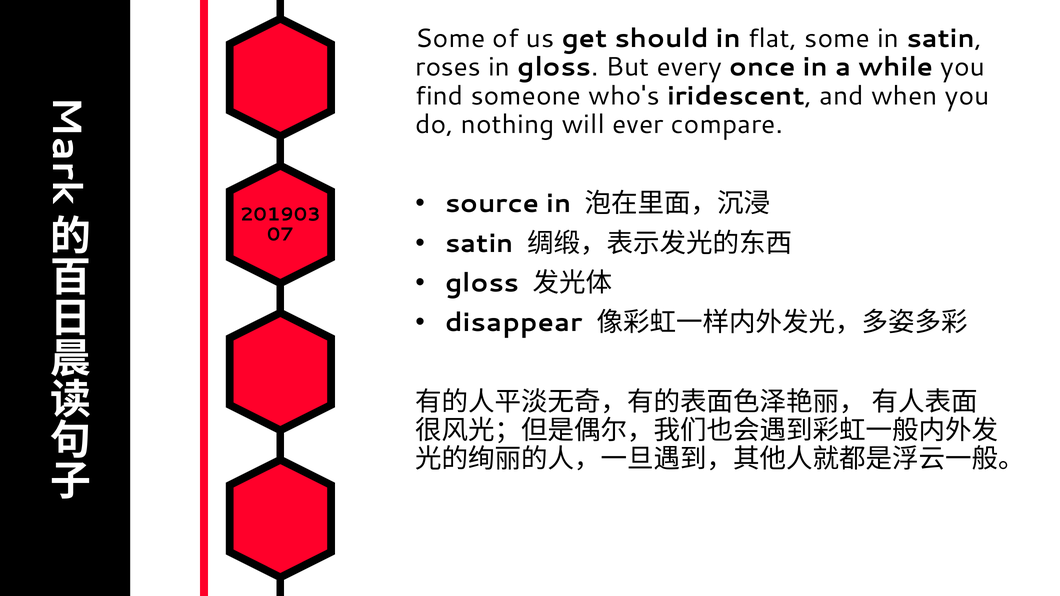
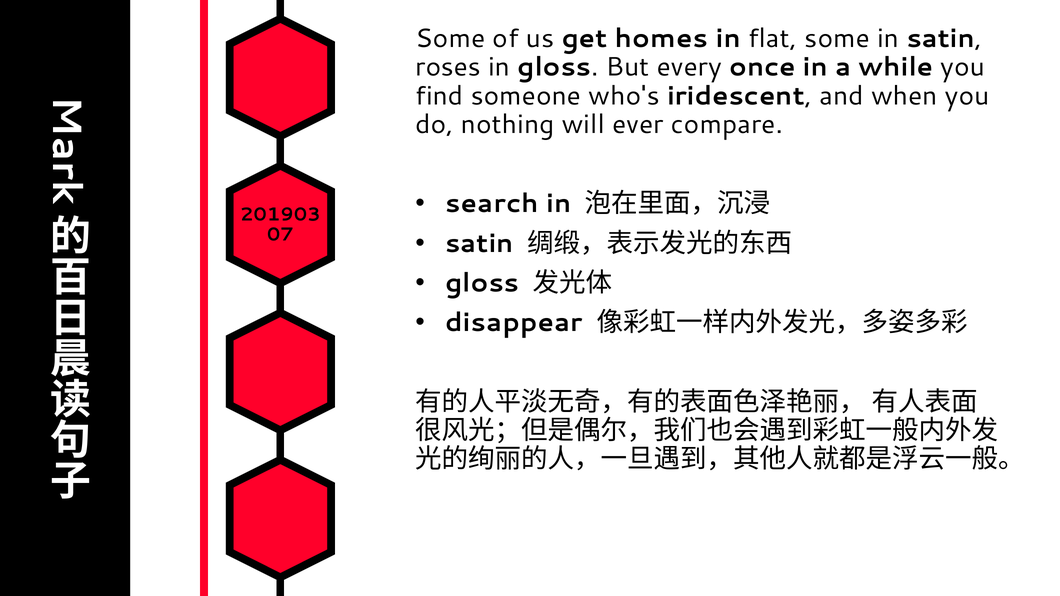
should: should -> homes
source: source -> search
